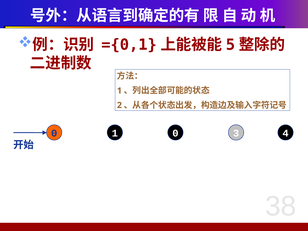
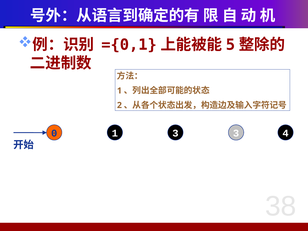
1 0: 0 -> 3
